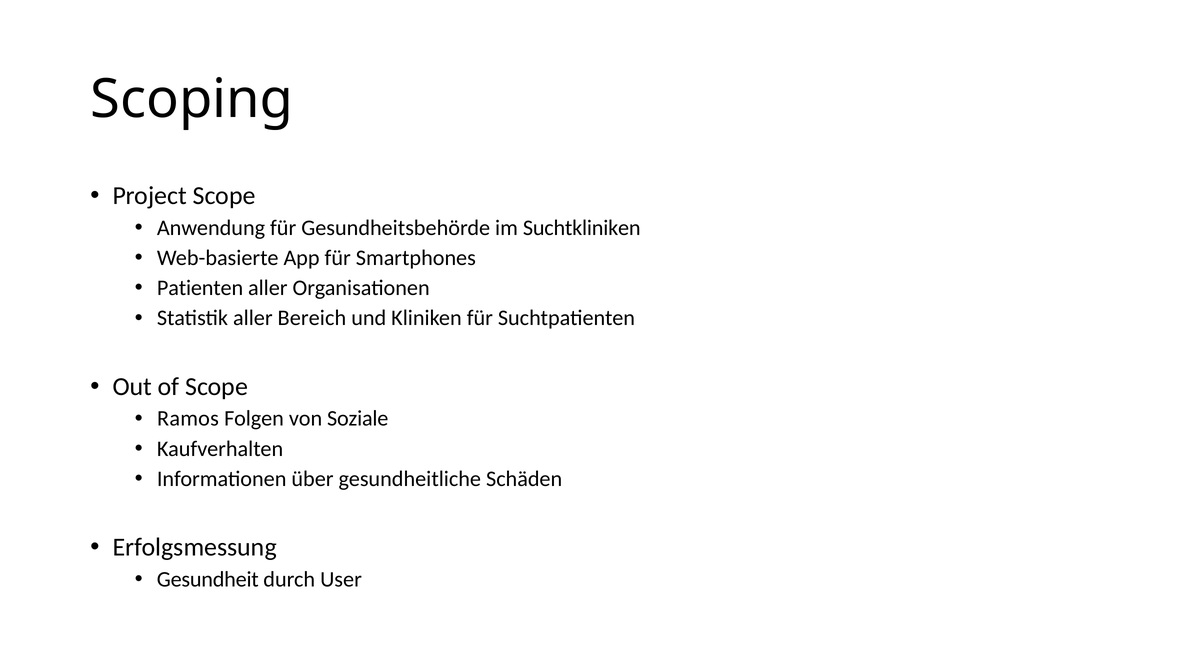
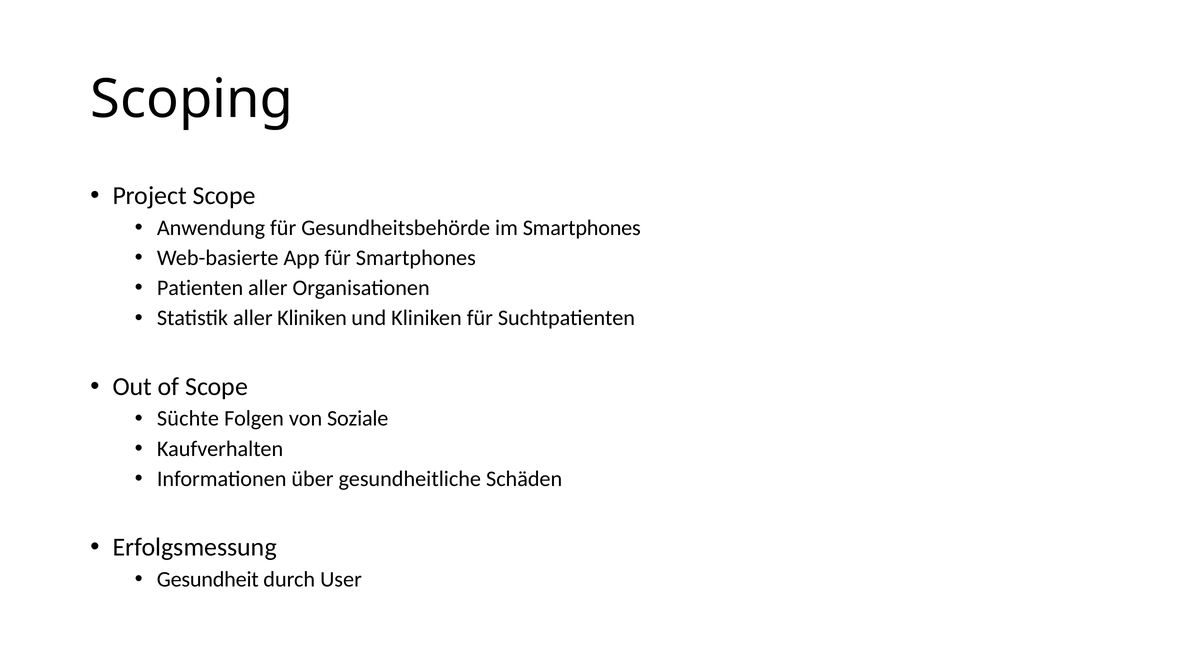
im Suchtkliniken: Suchtkliniken -> Smartphones
aller Bereich: Bereich -> Kliniken
Ramos: Ramos -> Süchte
